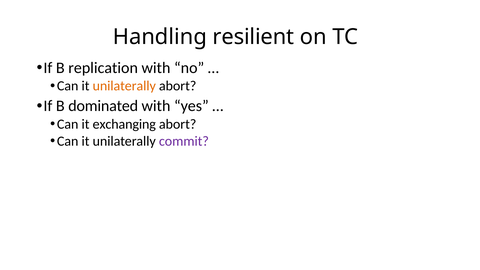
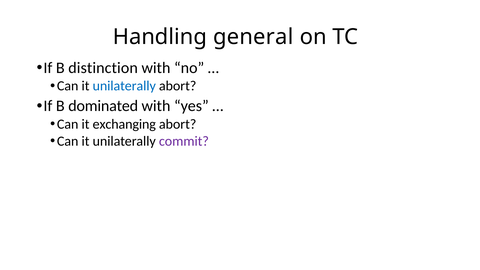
resilient: resilient -> general
replication: replication -> distinction
unilaterally at (124, 86) colour: orange -> blue
